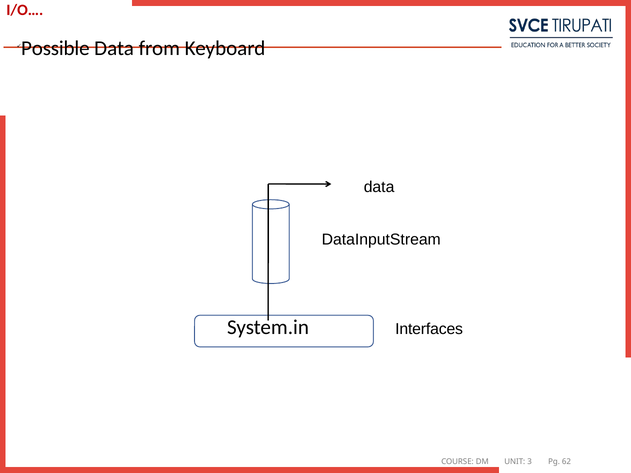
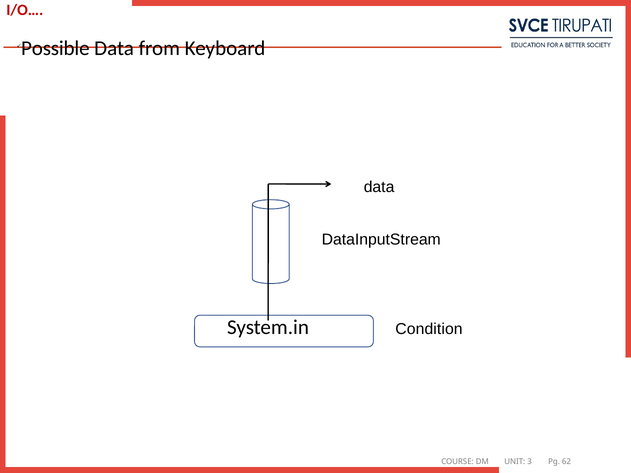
Interfaces: Interfaces -> Condition
